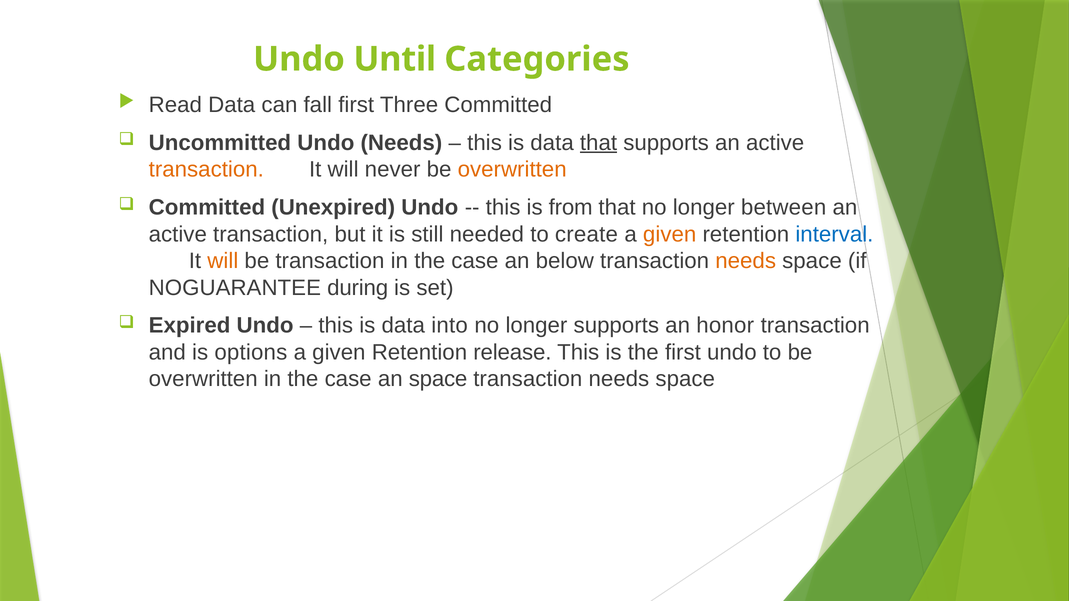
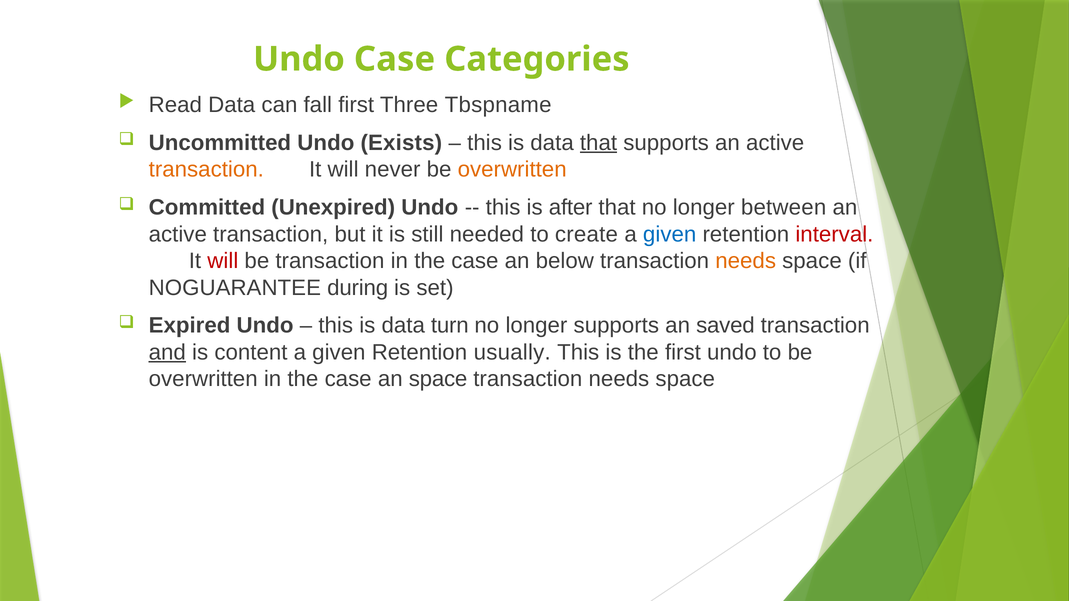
Undo Until: Until -> Case
Three Committed: Committed -> Tbspname
Undo Needs: Needs -> Exists
from: from -> after
given at (670, 234) colour: orange -> blue
interval colour: blue -> red
will at (223, 261) colour: orange -> red
into: into -> turn
honor: honor -> saved
and underline: none -> present
options: options -> content
release: release -> usually
